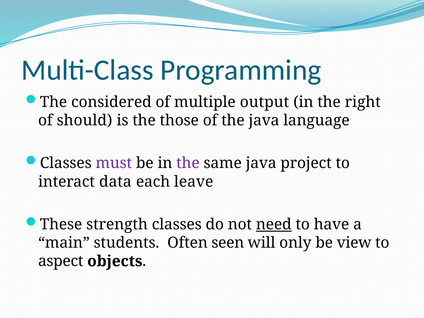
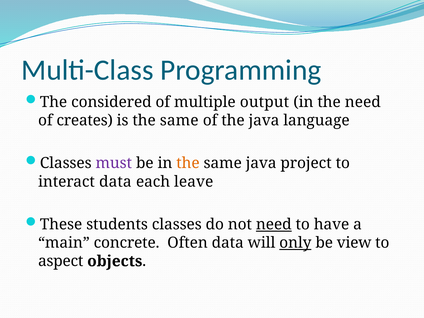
the right: right -> need
should: should -> creates
is the those: those -> same
the at (188, 163) colour: purple -> orange
strength: strength -> students
students: students -> concrete
Often seen: seen -> data
only underline: none -> present
